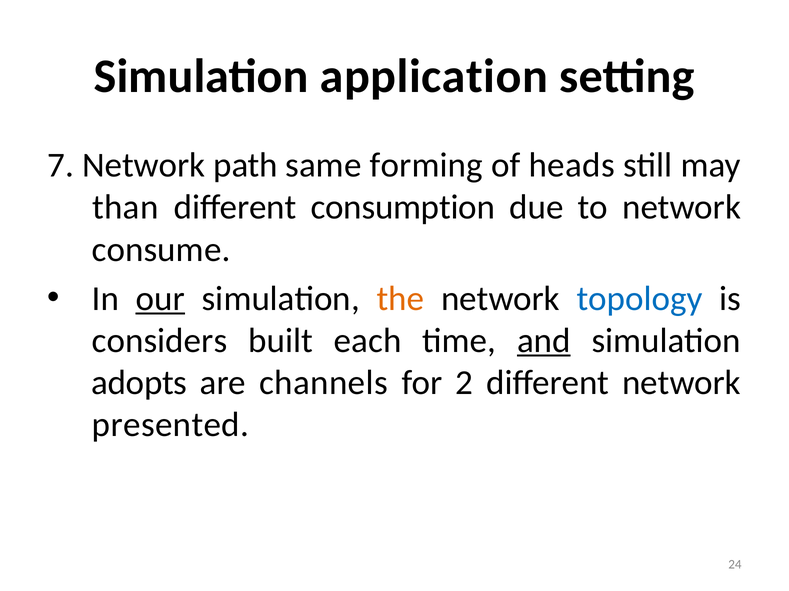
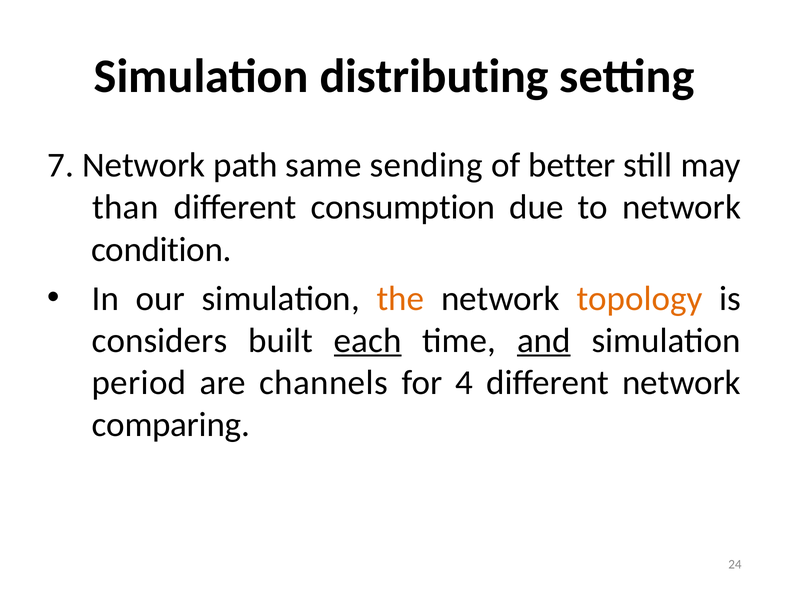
application: application -> distributing
forming: forming -> sending
heads: heads -> better
consume: consume -> condition
our underline: present -> none
topology colour: blue -> orange
each underline: none -> present
adopts: adopts -> period
2: 2 -> 4
presented: presented -> comparing
